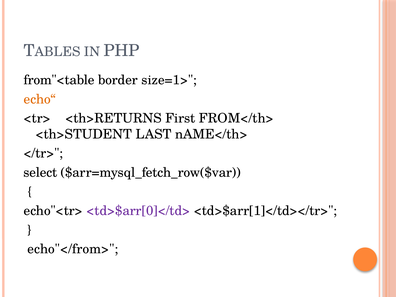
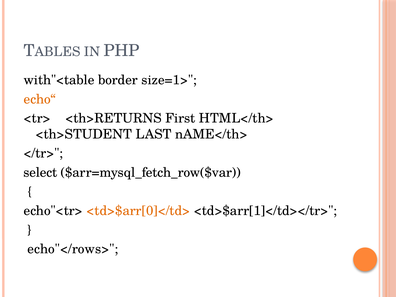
from"<table: from"<table -> with"<table
FROM</th>: FROM</th> -> HTML</th>
<td>$arr[0]</td> colour: purple -> orange
echo"</from>: echo"</from> -> echo"</rows>
